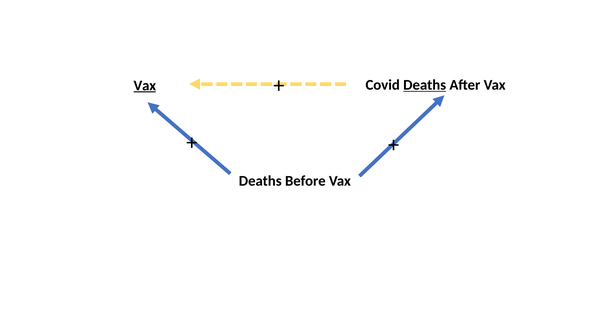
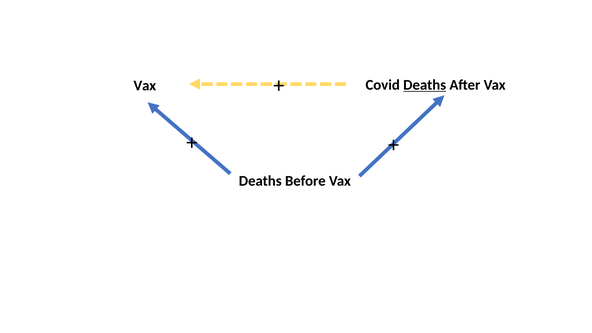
Vax at (145, 85) underline: present -> none
